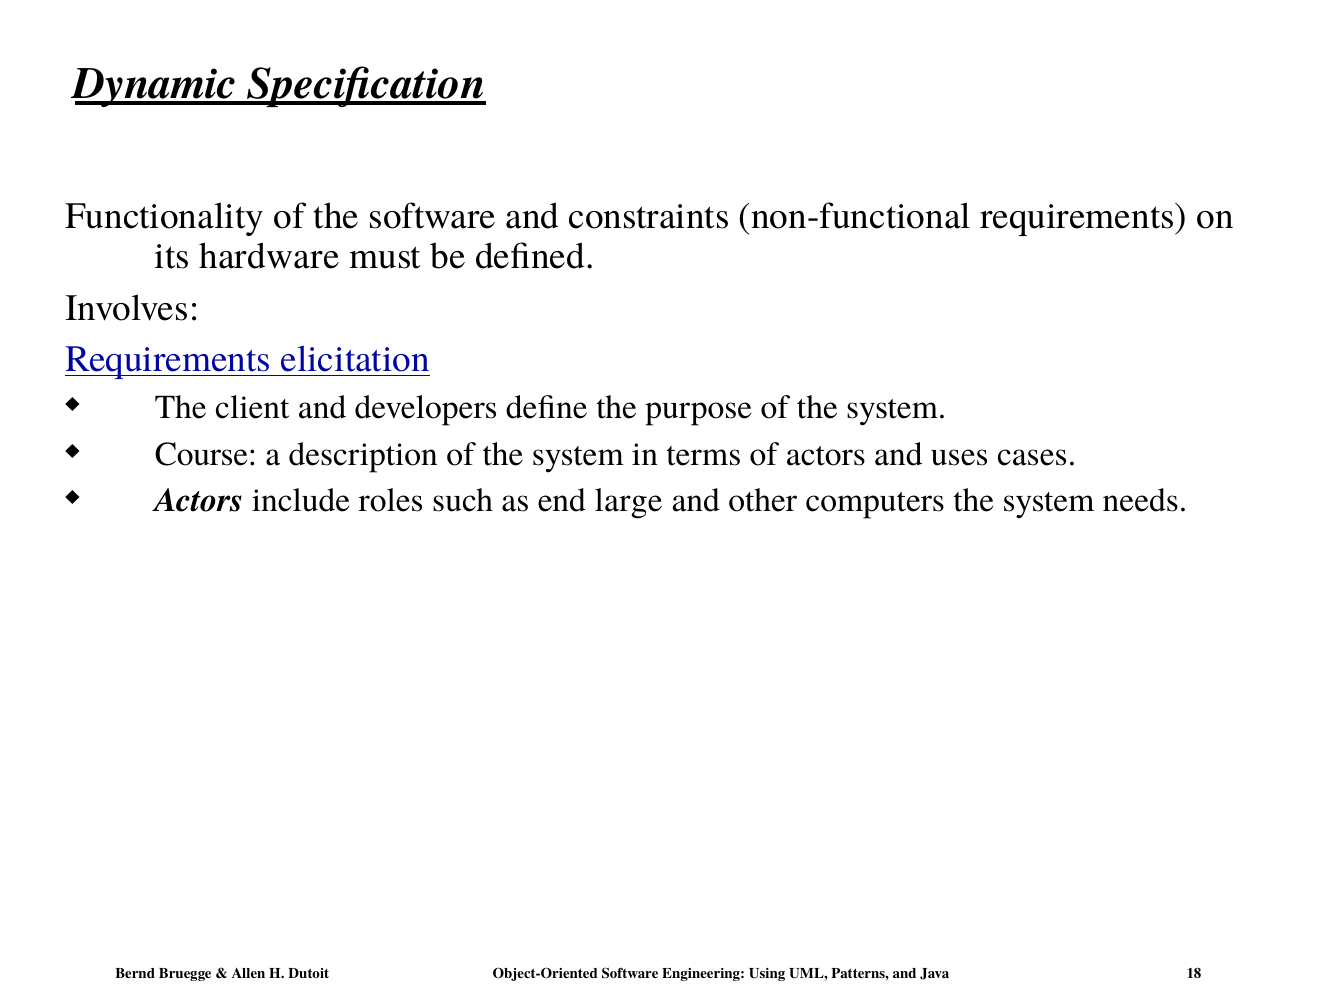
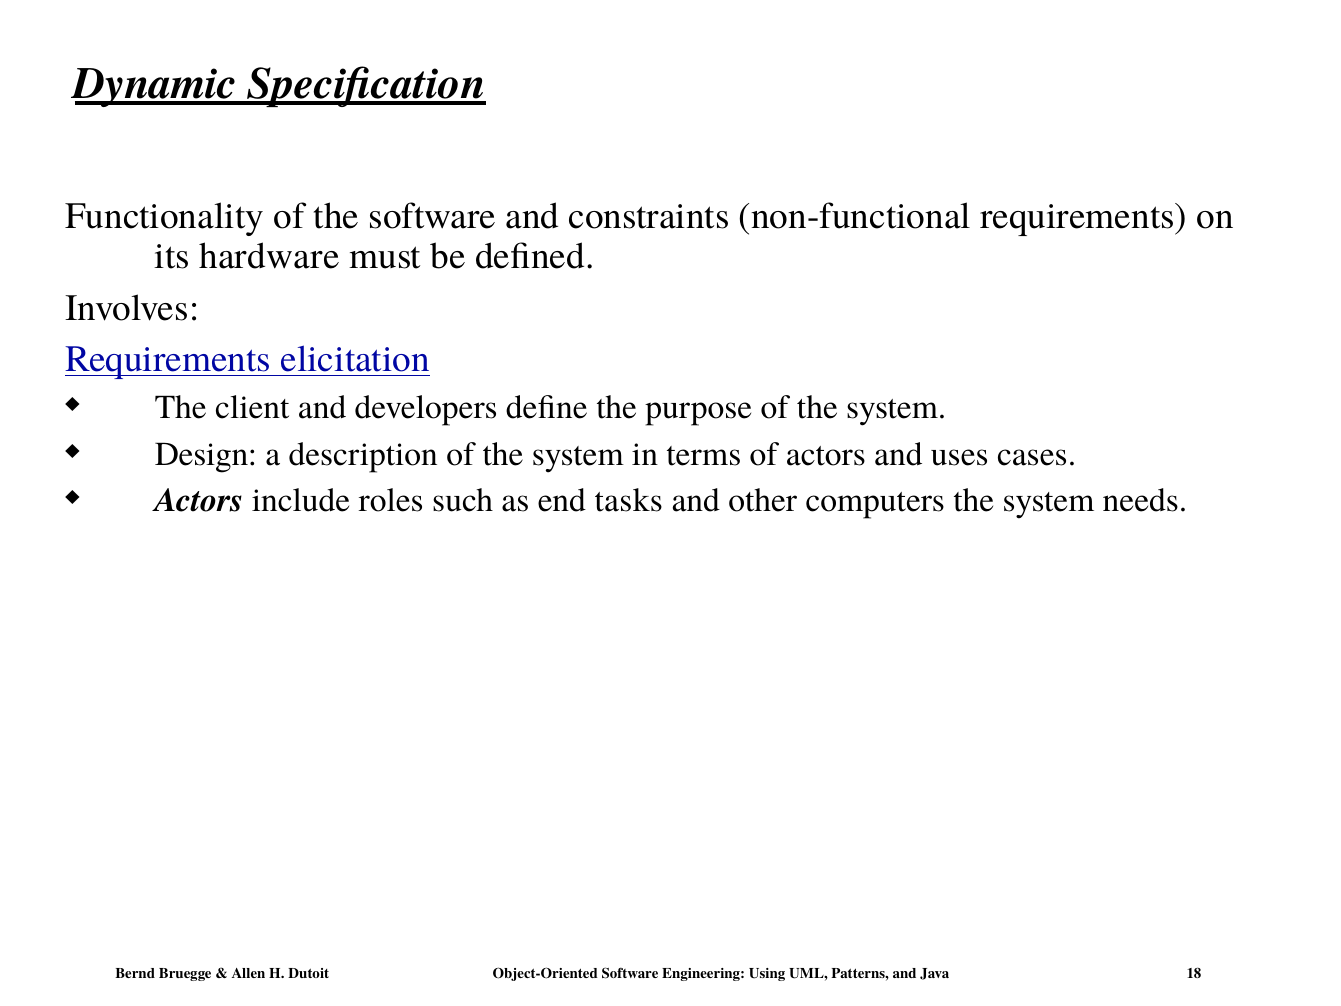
Course: Course -> Design
large: large -> tasks
